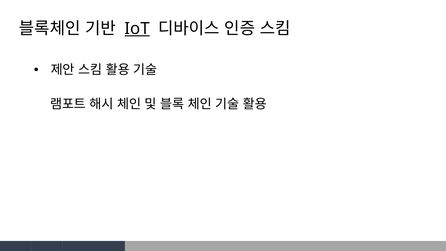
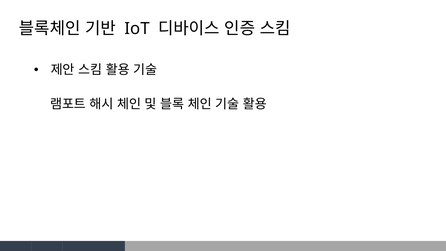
IoT underline: present -> none
